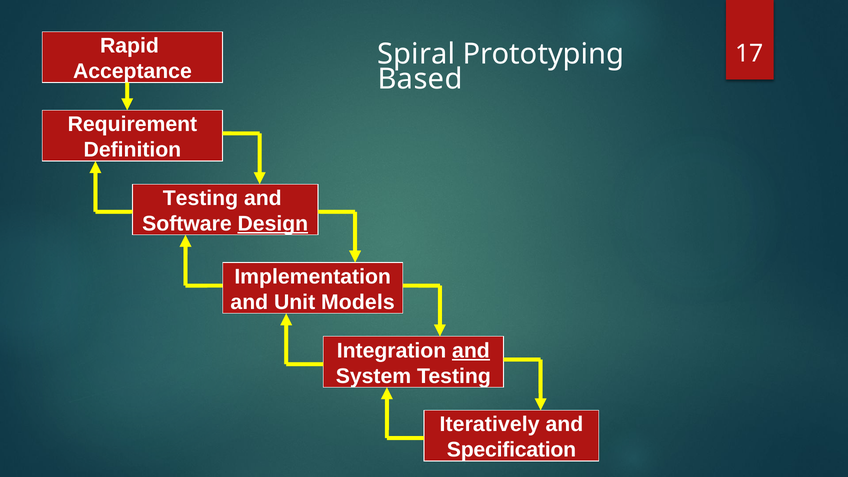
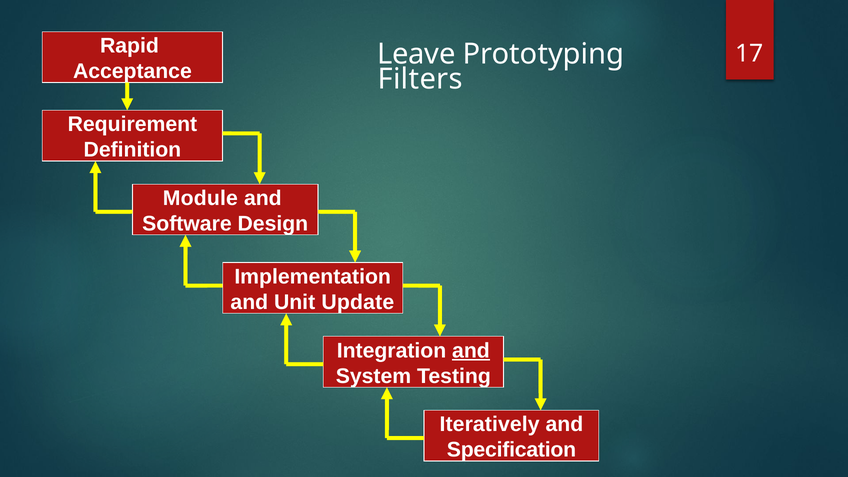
Spiral: Spiral -> Leave
Based: Based -> Filters
Testing at (200, 198): Testing -> Module
Design underline: present -> none
Models: Models -> Update
